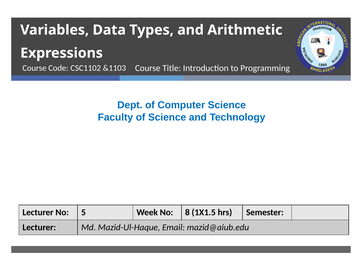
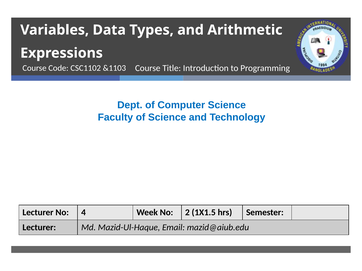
5: 5 -> 4
8: 8 -> 2
